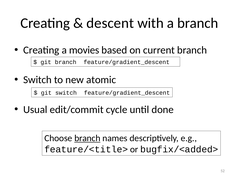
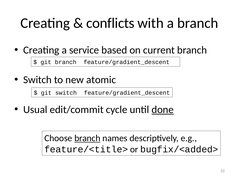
descent: descent -> conflicts
movies: movies -> service
done underline: none -> present
